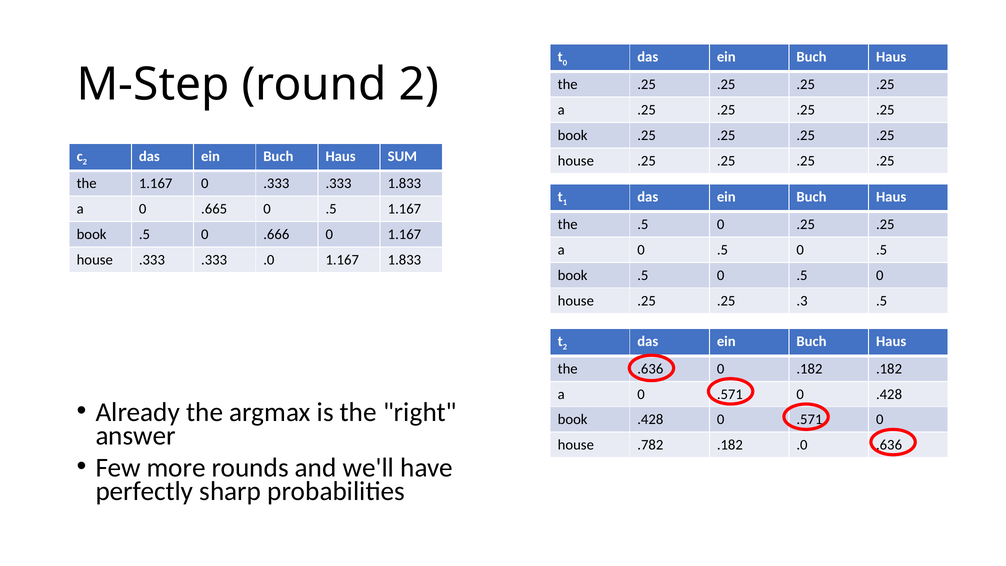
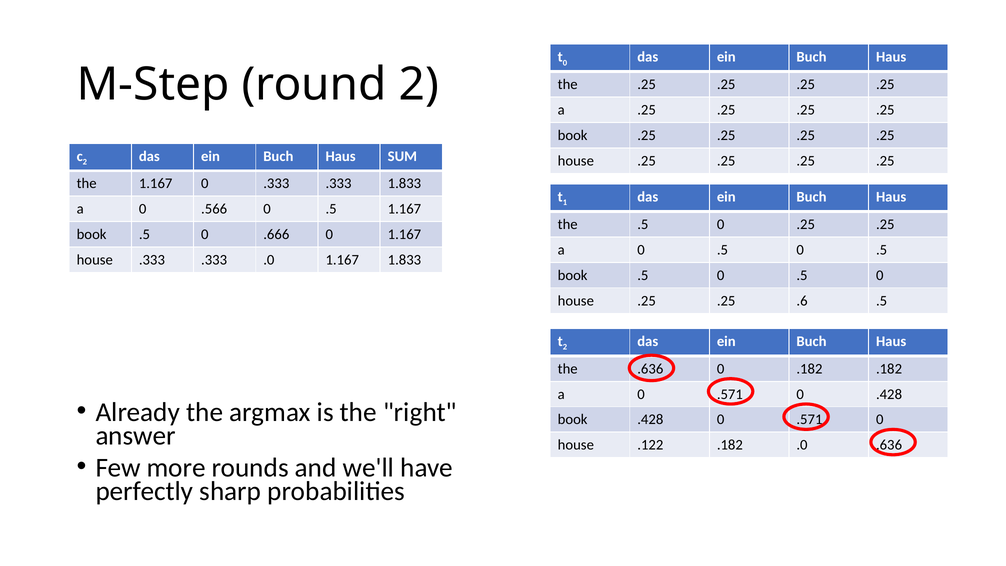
.665: .665 -> .566
.3: .3 -> .6
.782: .782 -> .122
